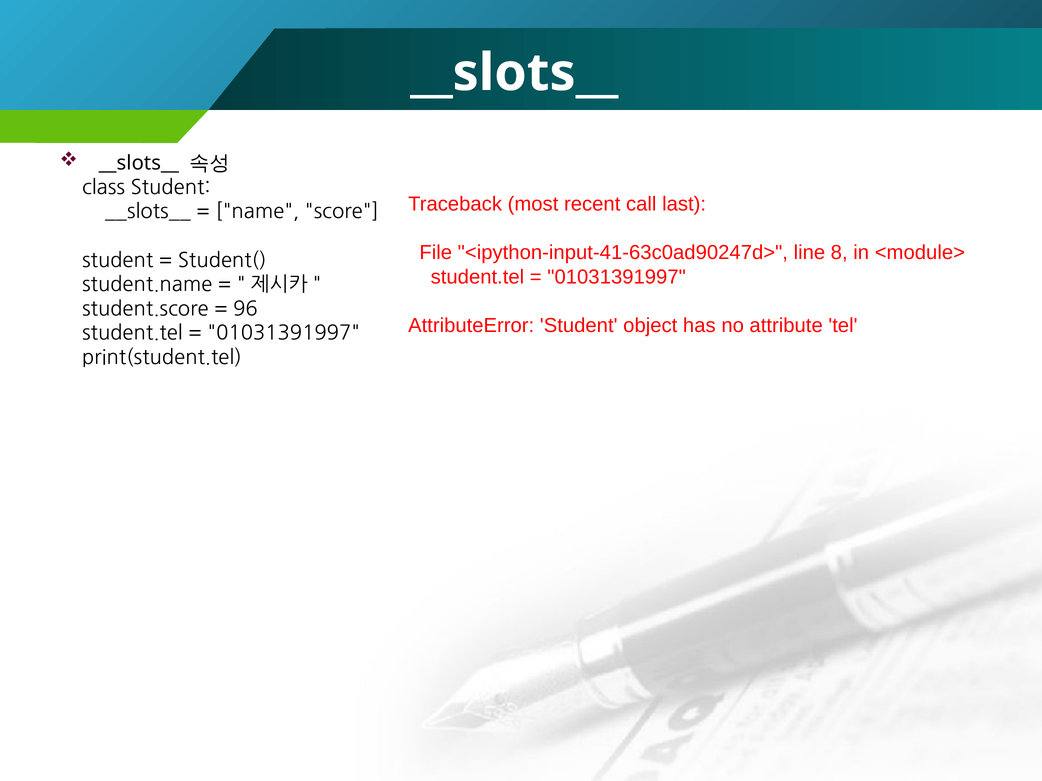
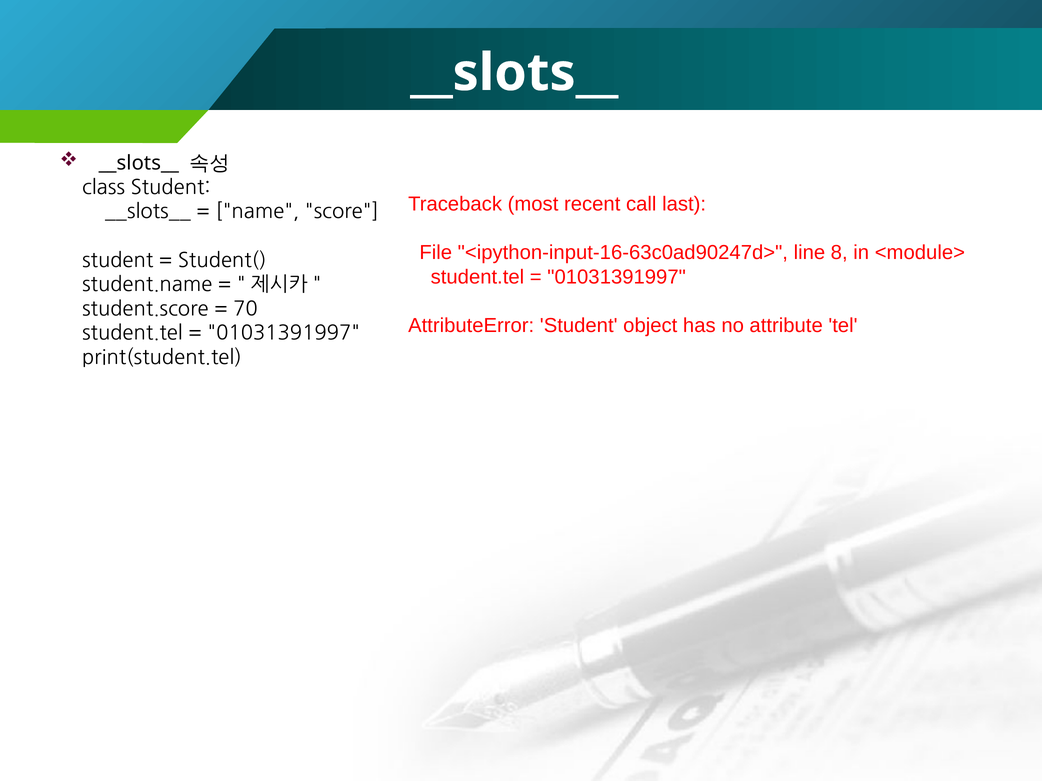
<ipython-input-41-63c0ad90247d>: <ipython-input-41-63c0ad90247d> -> <ipython-input-16-63c0ad90247d>
96: 96 -> 70
